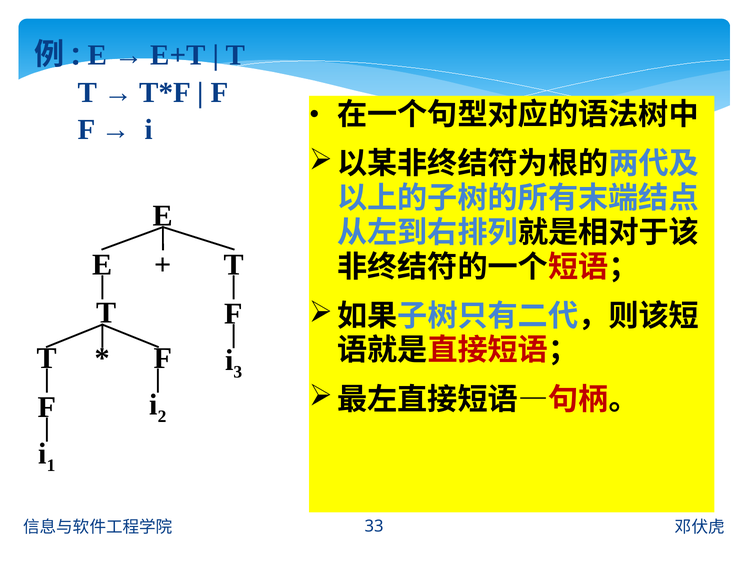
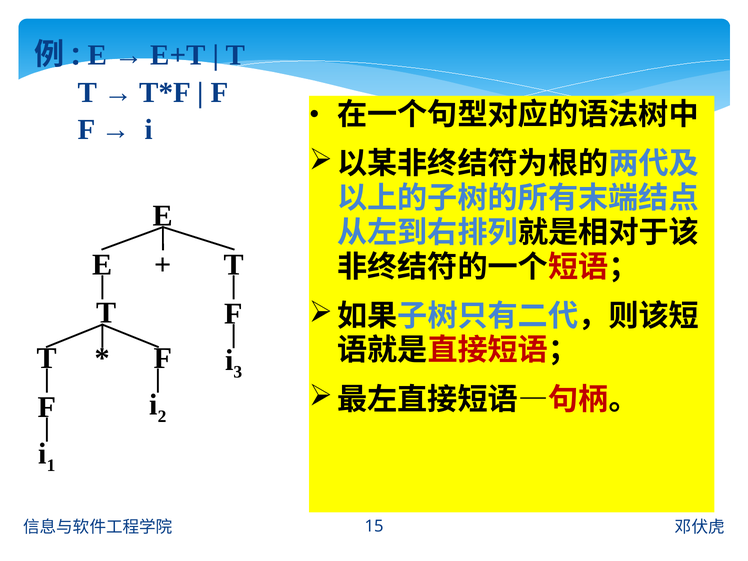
33: 33 -> 15
